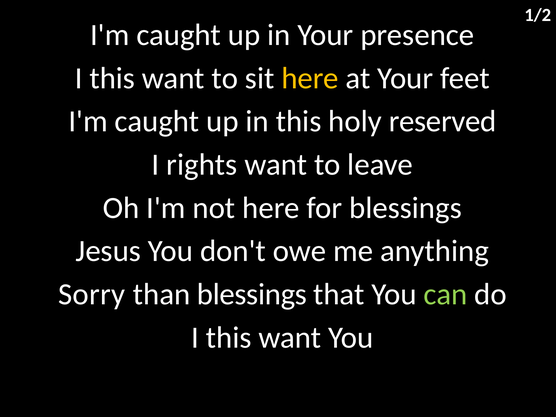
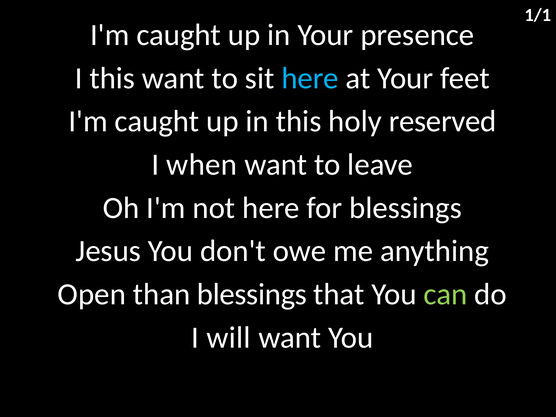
1/2: 1/2 -> 1/1
here at (310, 78) colour: yellow -> light blue
rights: rights -> when
Sorry: Sorry -> Open
this at (229, 338): this -> will
